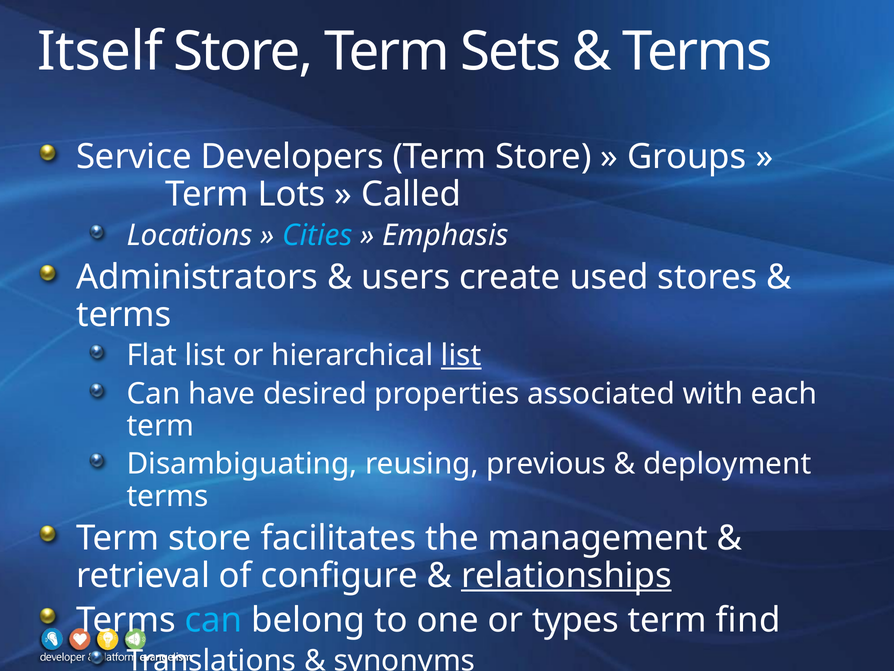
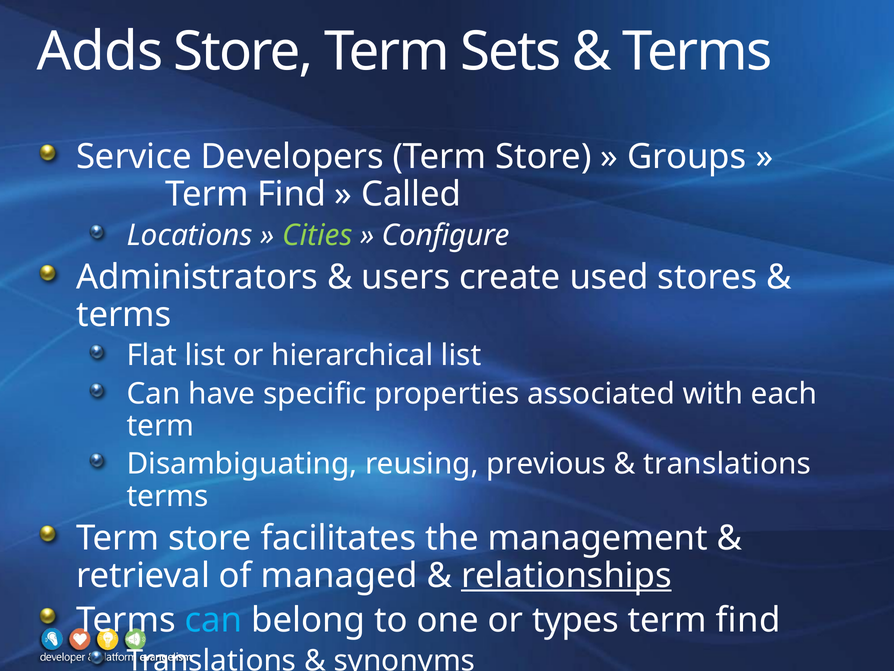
Itself: Itself -> Adds
Lots at (292, 194): Lots -> Find
Cities colour: light blue -> light green
Emphasis: Emphasis -> Configure
list at (461, 355) underline: present -> none
desired: desired -> specific
deployment at (727, 464): deployment -> translations
configure: configure -> managed
